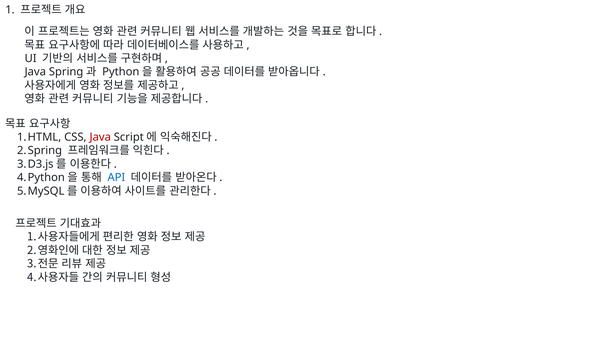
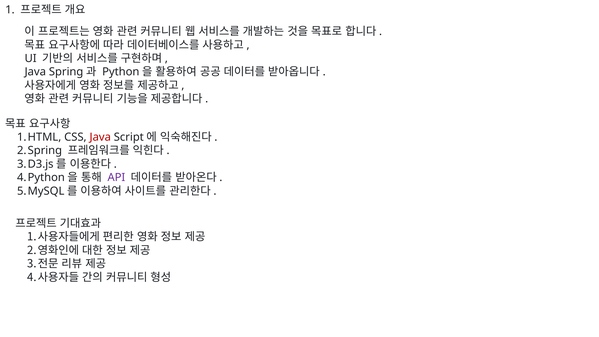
API colour: blue -> purple
